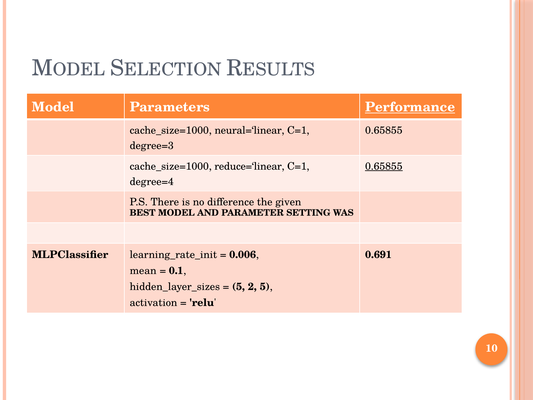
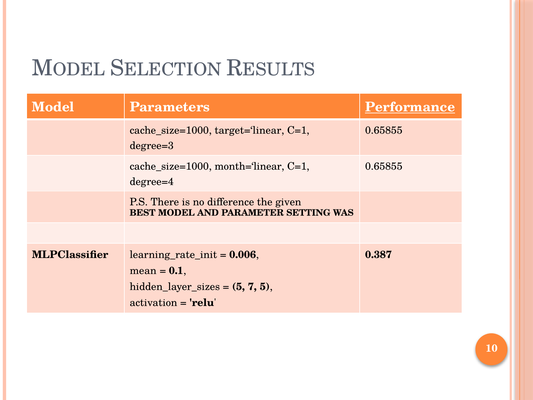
neural=‘linear: neural=‘linear -> target=‘linear
reduce=‘linear: reduce=‘linear -> month=‘linear
0.65855 at (384, 166) underline: present -> none
0.691: 0.691 -> 0.387
2: 2 -> 7
